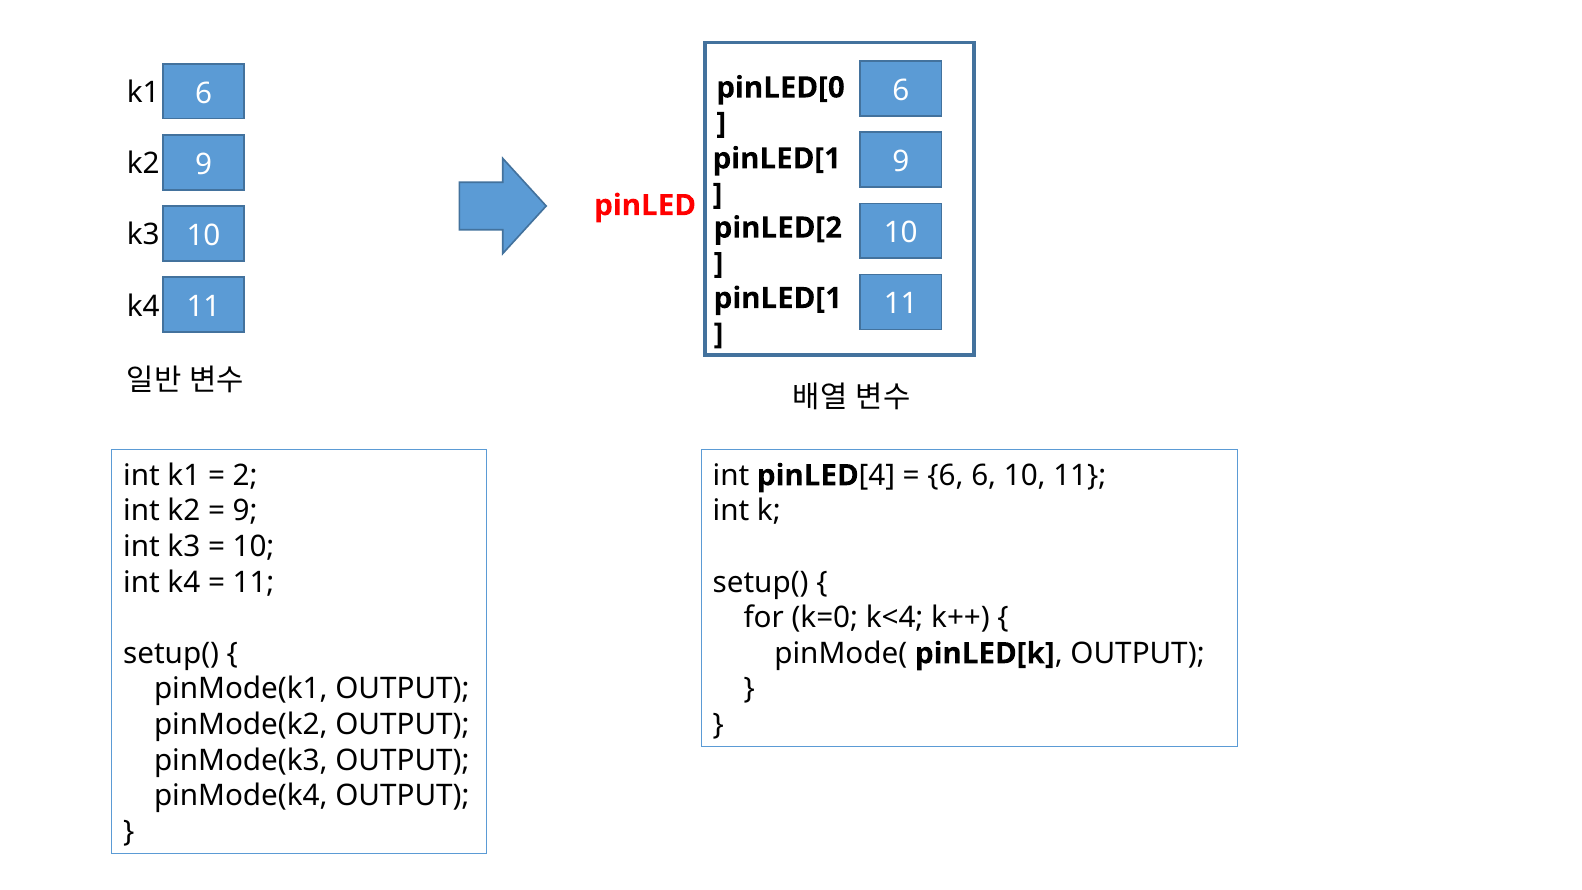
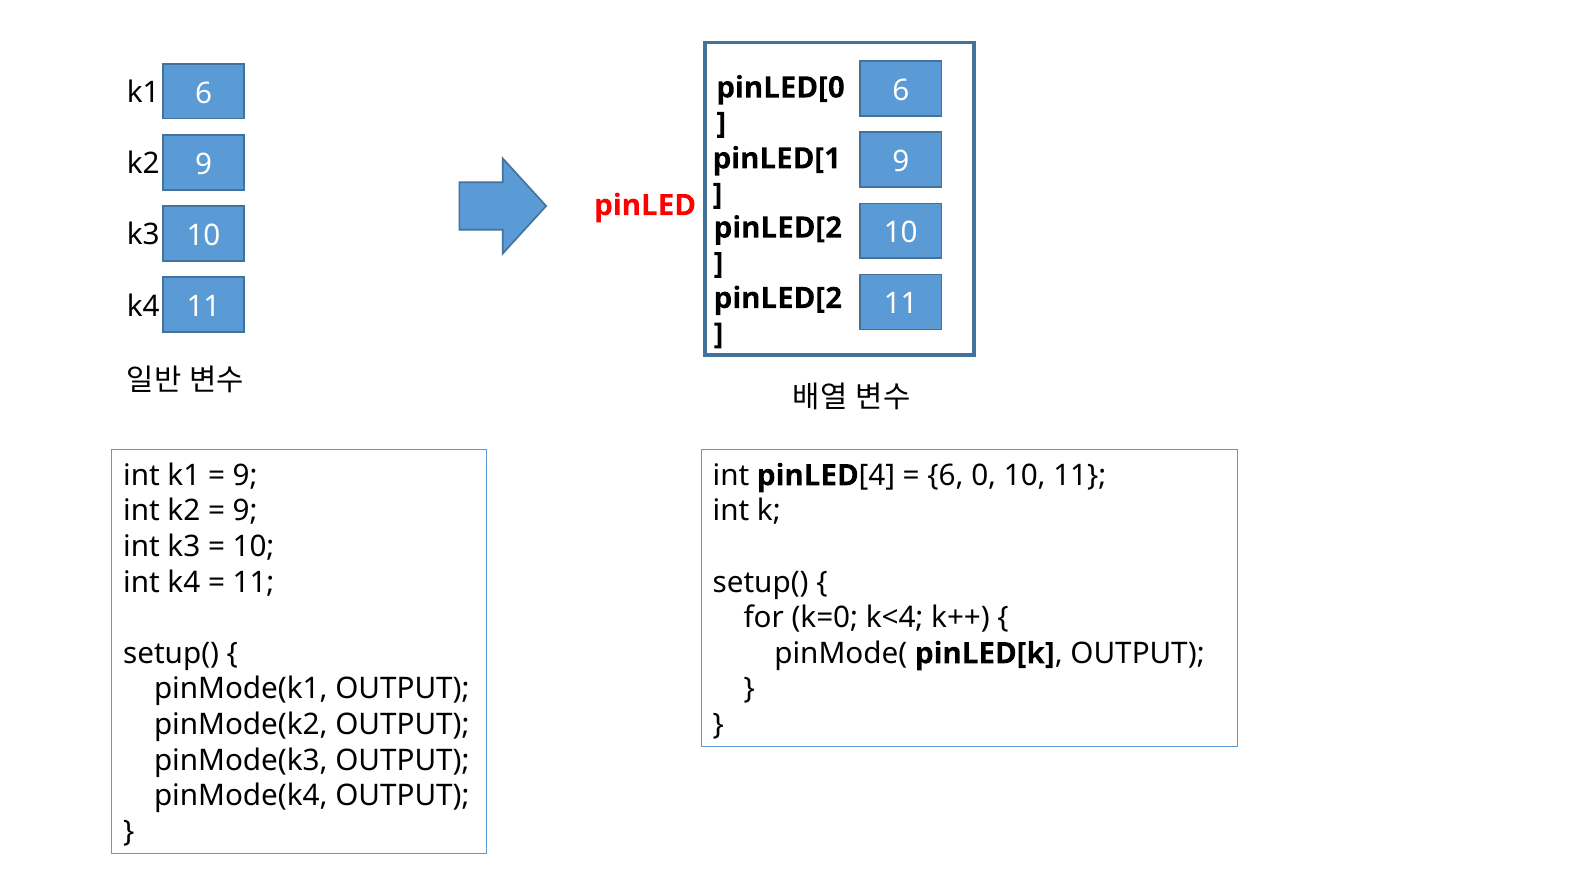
pinLED[1 at (778, 298): pinLED[1 -> pinLED[2
2 at (245, 475): 2 -> 9
6 6: 6 -> 0
